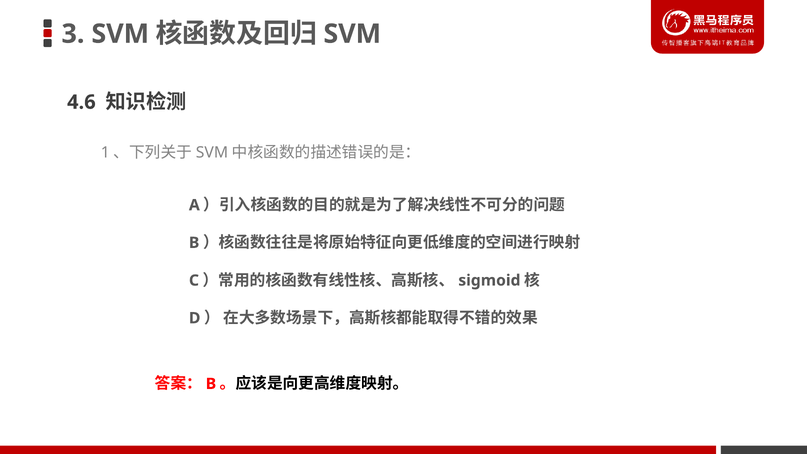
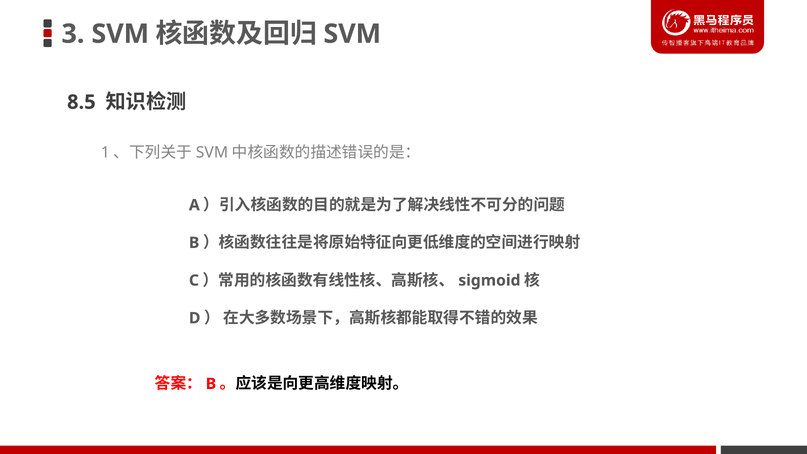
4.6: 4.6 -> 8.5
